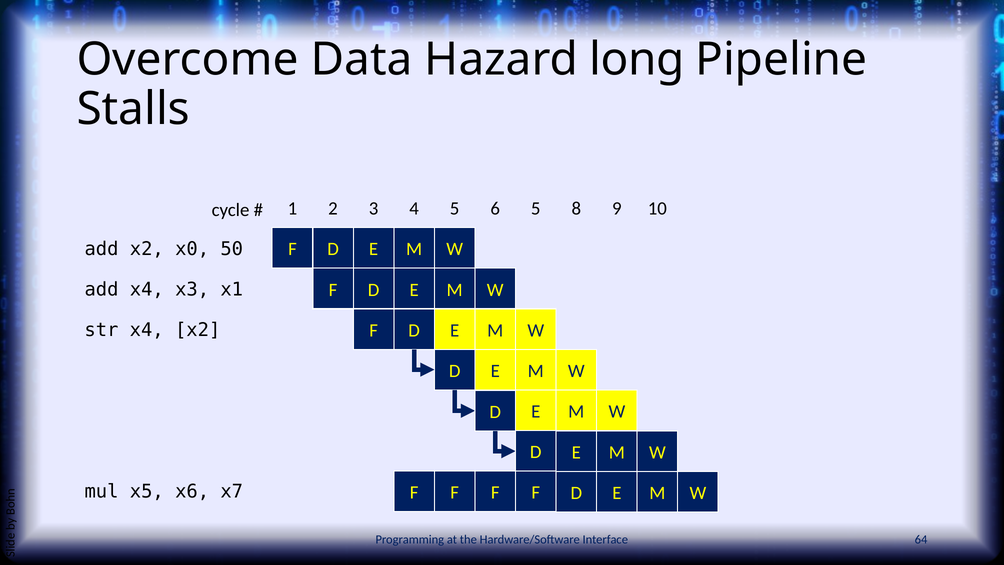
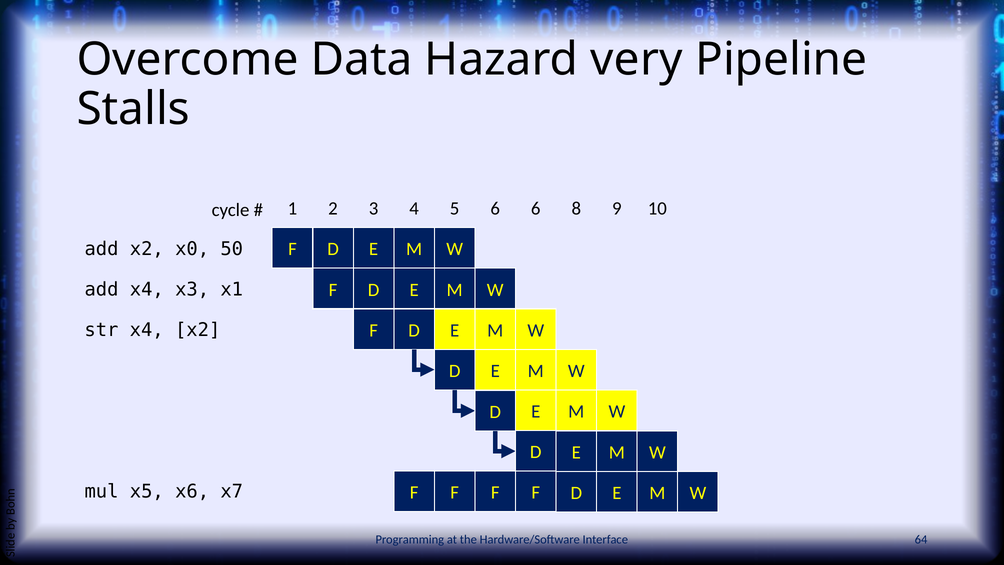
long: long -> very
6 5: 5 -> 6
